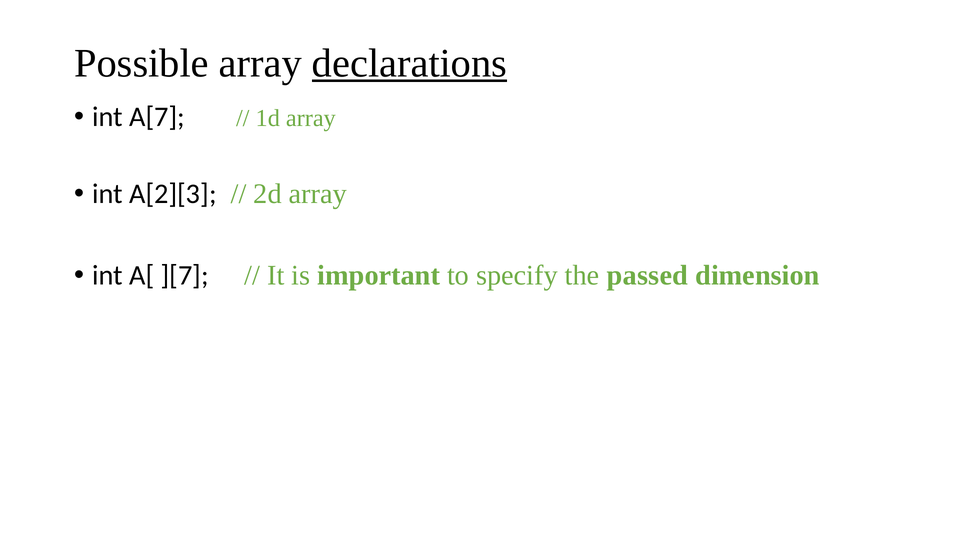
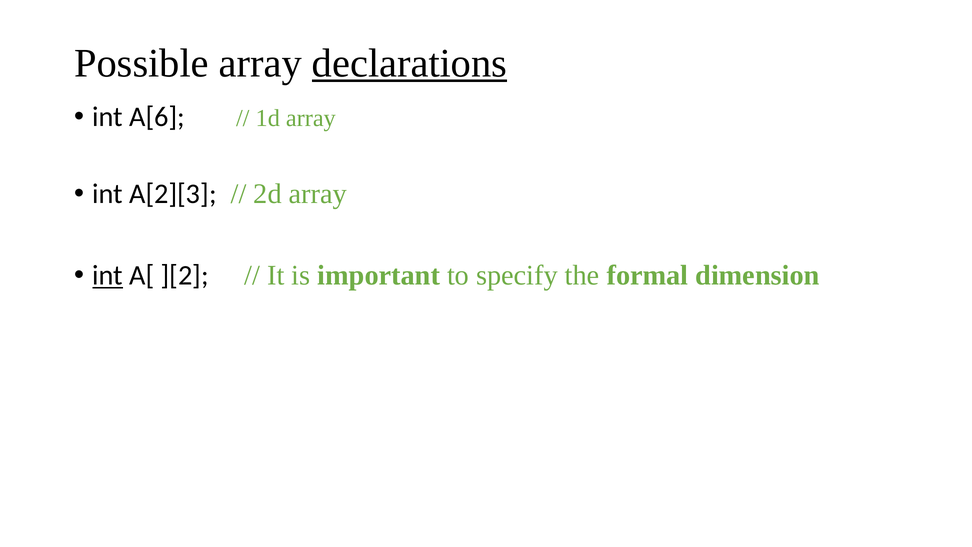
A[7: A[7 -> A[6
int at (108, 275) underline: none -> present
][7: ][7 -> ][2
passed: passed -> formal
